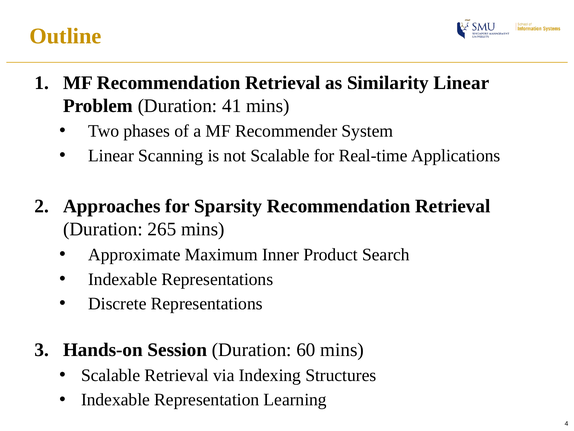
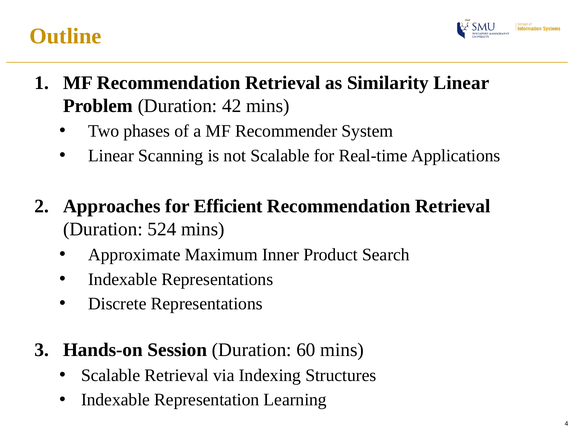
41: 41 -> 42
Sparsity: Sparsity -> Efficient
265: 265 -> 524
